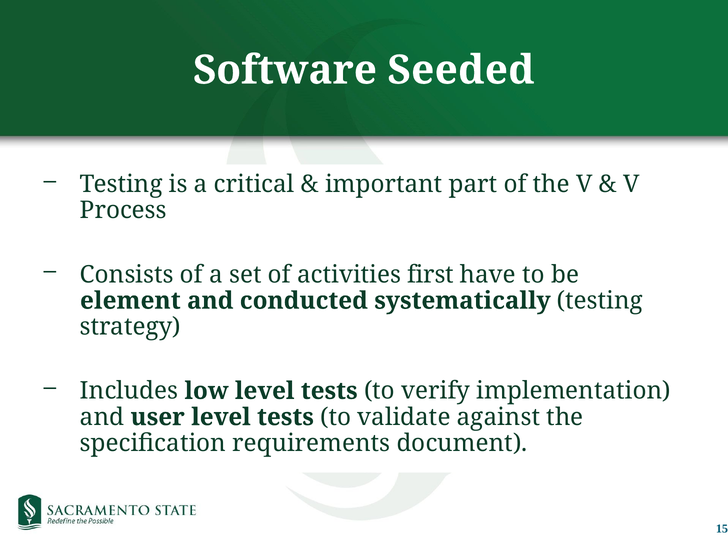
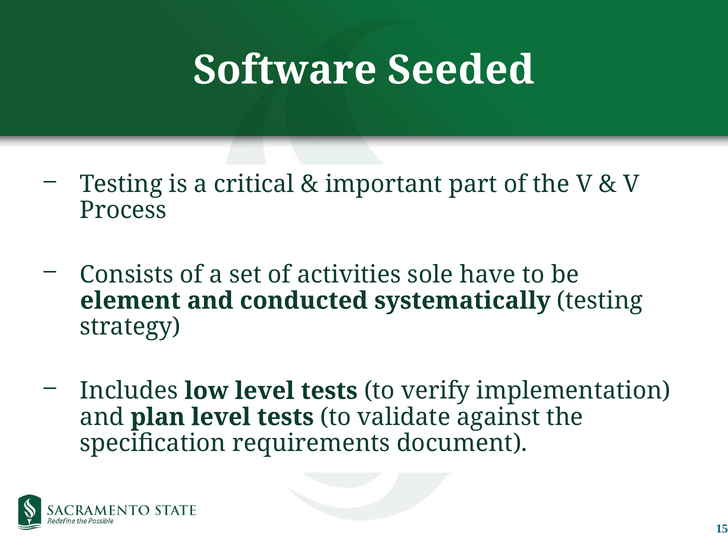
first: first -> sole
user: user -> plan
